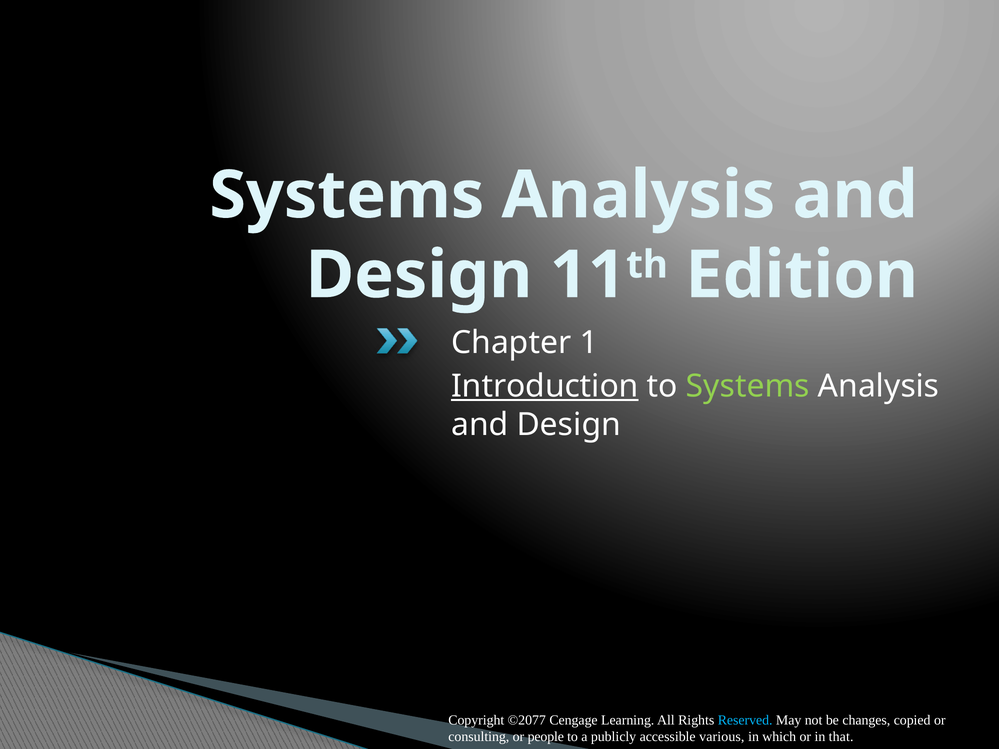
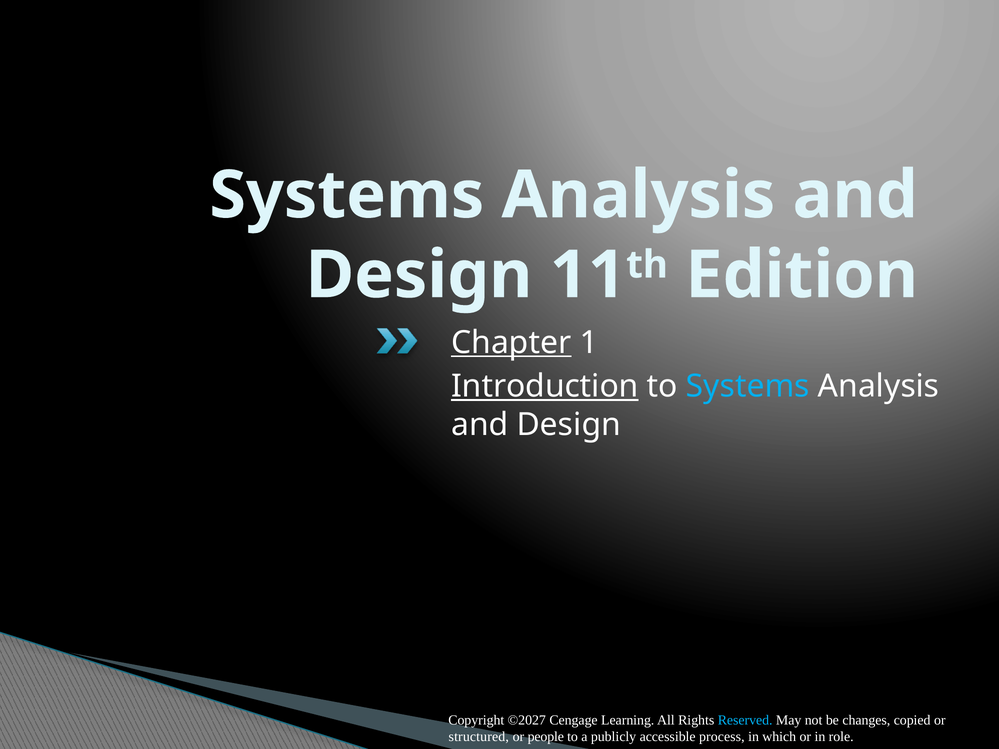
Chapter underline: none -> present
Systems at (748, 386) colour: light green -> light blue
©2077: ©2077 -> ©2027
consulting: consulting -> structured
various: various -> process
that: that -> role
